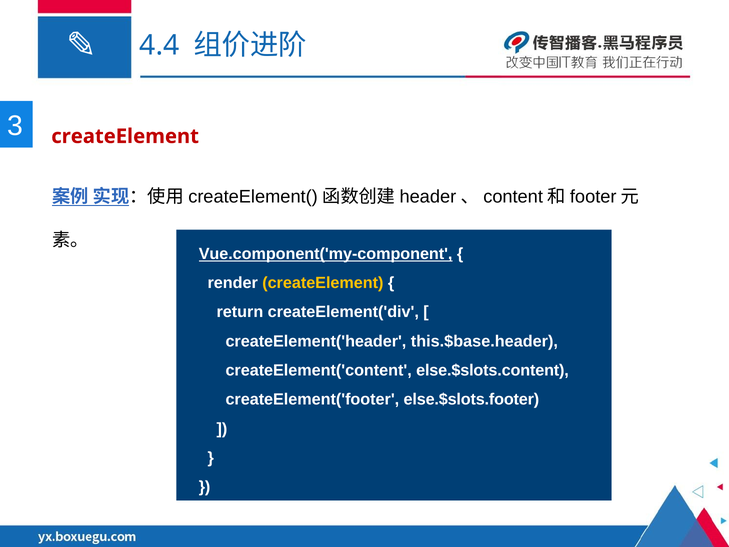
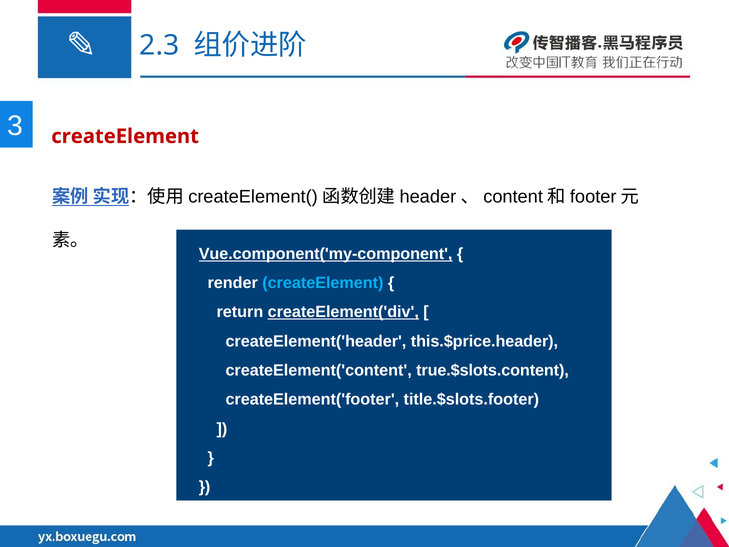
4.4: 4.4 -> 2.3
createElement at (323, 283) colour: yellow -> light blue
createElement('div underline: none -> present
this.$base.header: this.$base.header -> this.$price.header
else.$slots.content: else.$slots.content -> true.$slots.content
else.$slots.footer: else.$slots.footer -> title.$slots.footer
